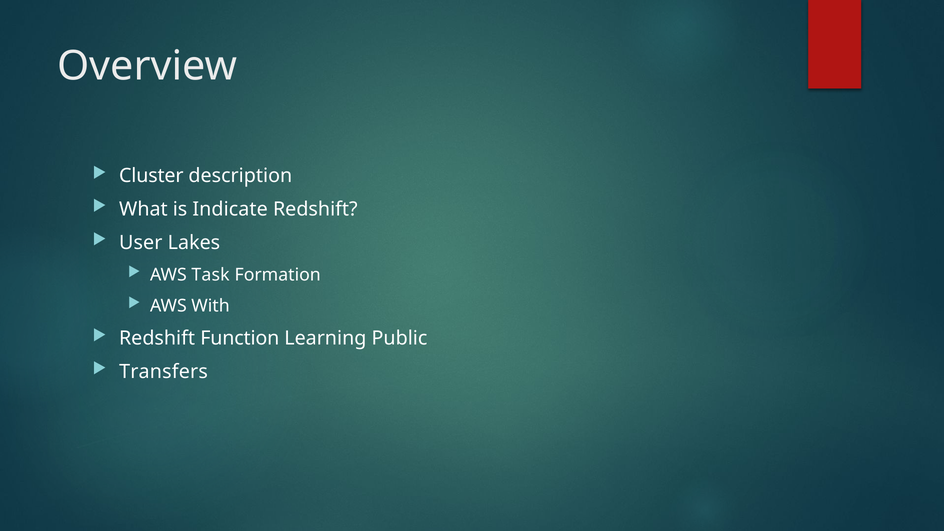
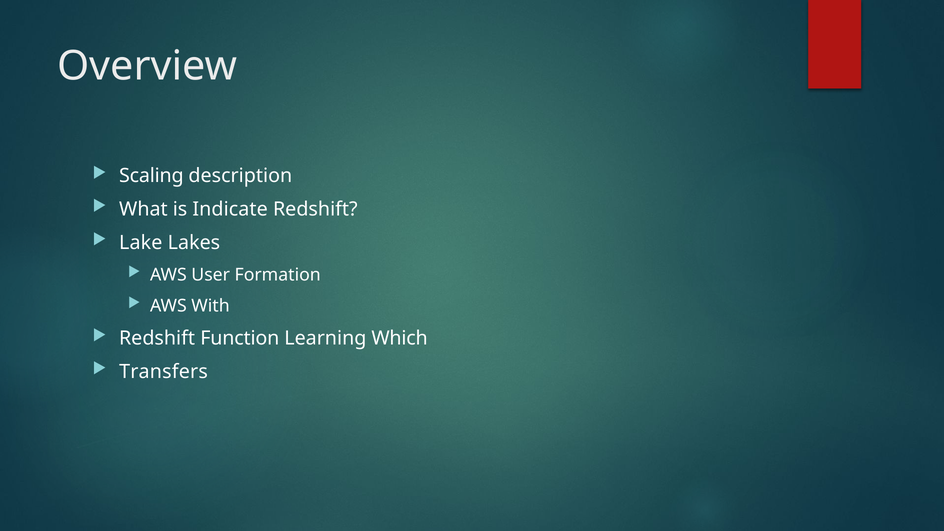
Cluster: Cluster -> Scaling
User: User -> Lake
Task: Task -> User
Public: Public -> Which
